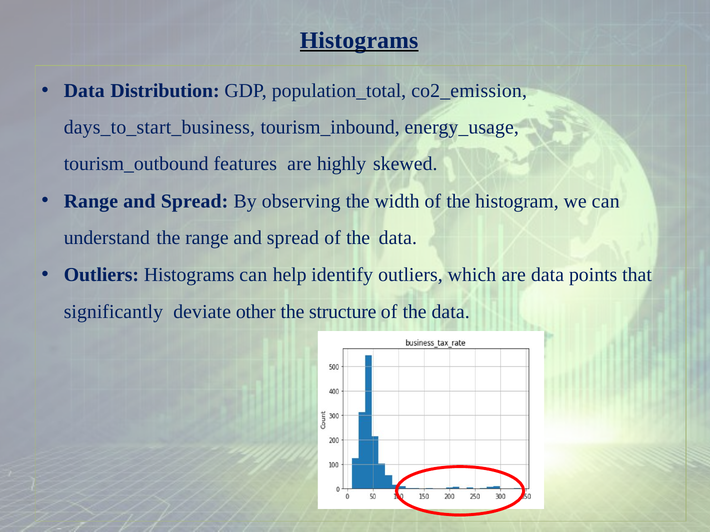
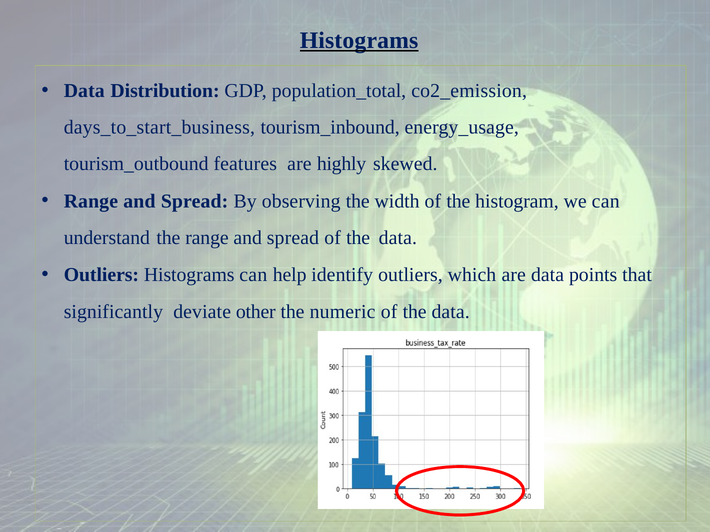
structure: structure -> numeric
